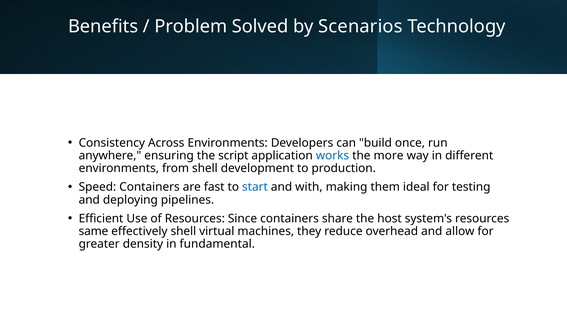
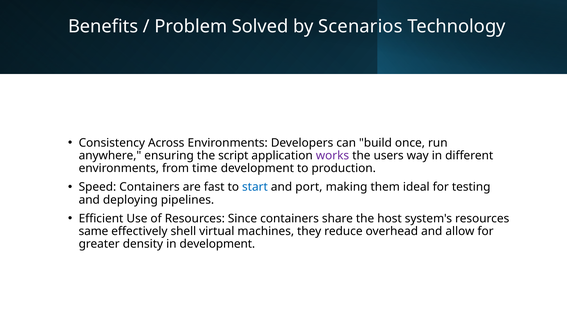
works colour: blue -> purple
more: more -> users
from shell: shell -> time
with: with -> port
in fundamental: fundamental -> development
